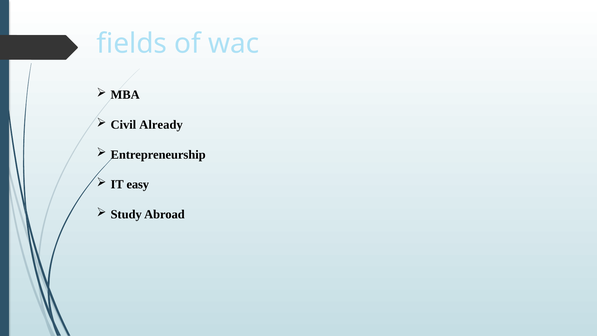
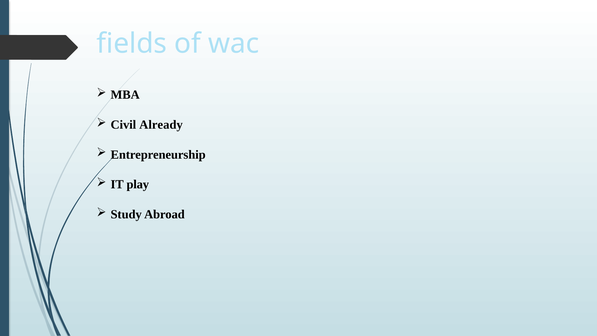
easy: easy -> play
